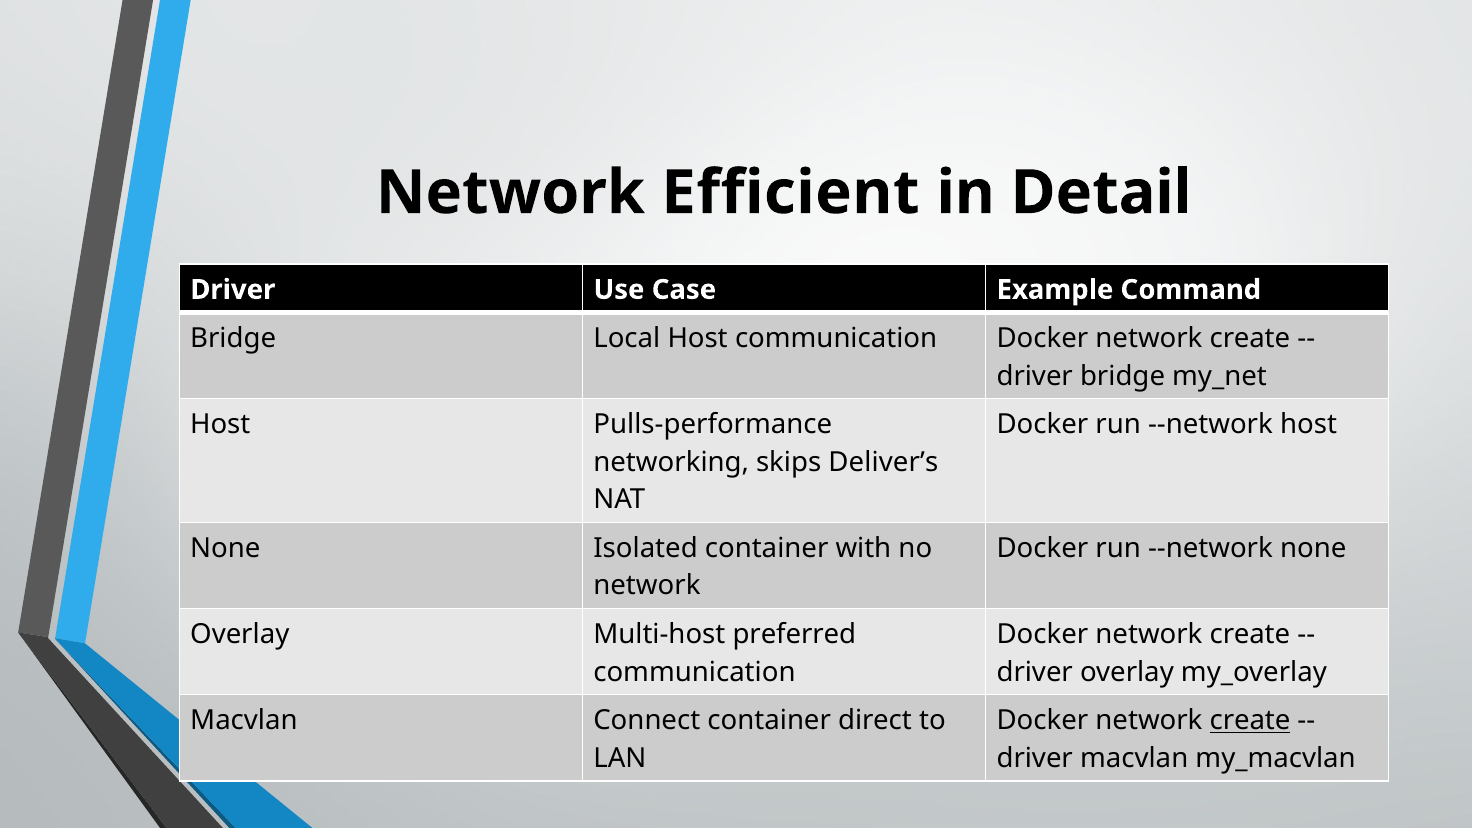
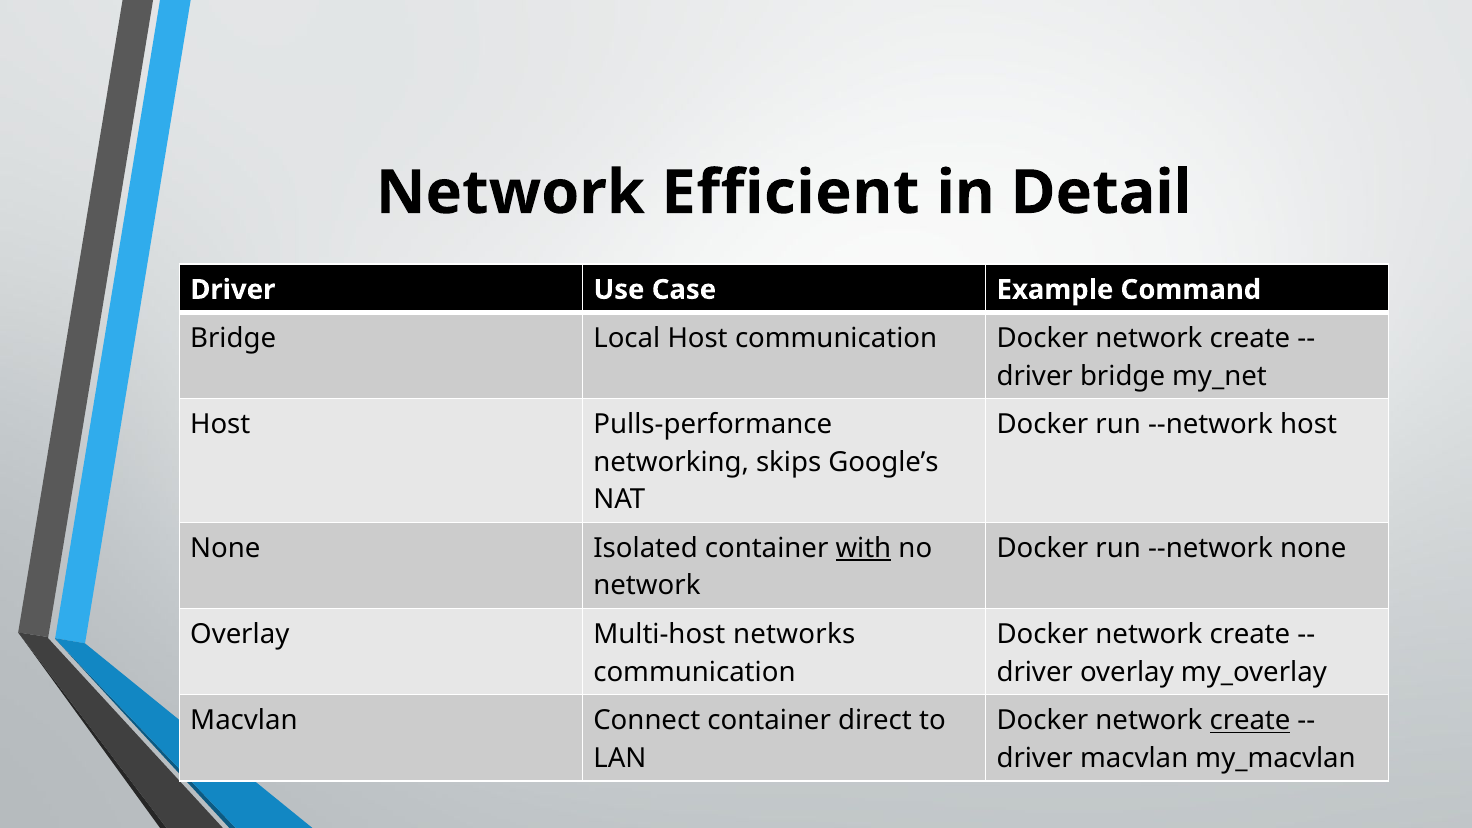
Deliver’s: Deliver’s -> Google’s
with underline: none -> present
preferred: preferred -> networks
